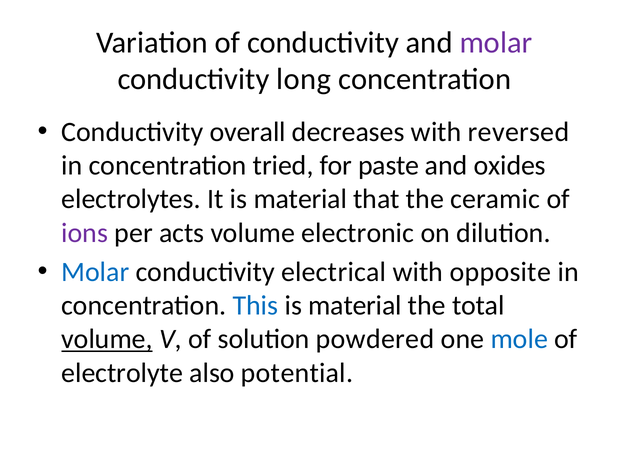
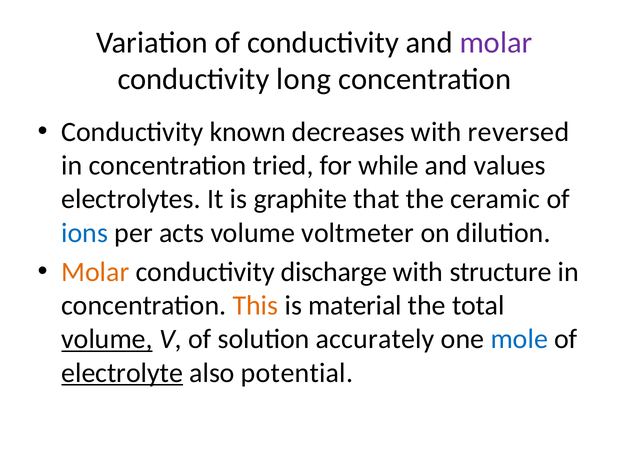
overall: overall -> known
paste: paste -> while
oxides: oxides -> values
It is material: material -> graphite
ions colour: purple -> blue
electronic: electronic -> voltmeter
Molar at (95, 272) colour: blue -> orange
electrical: electrical -> discharge
opposite: opposite -> structure
This colour: blue -> orange
powdered: powdered -> accurately
electrolyte underline: none -> present
